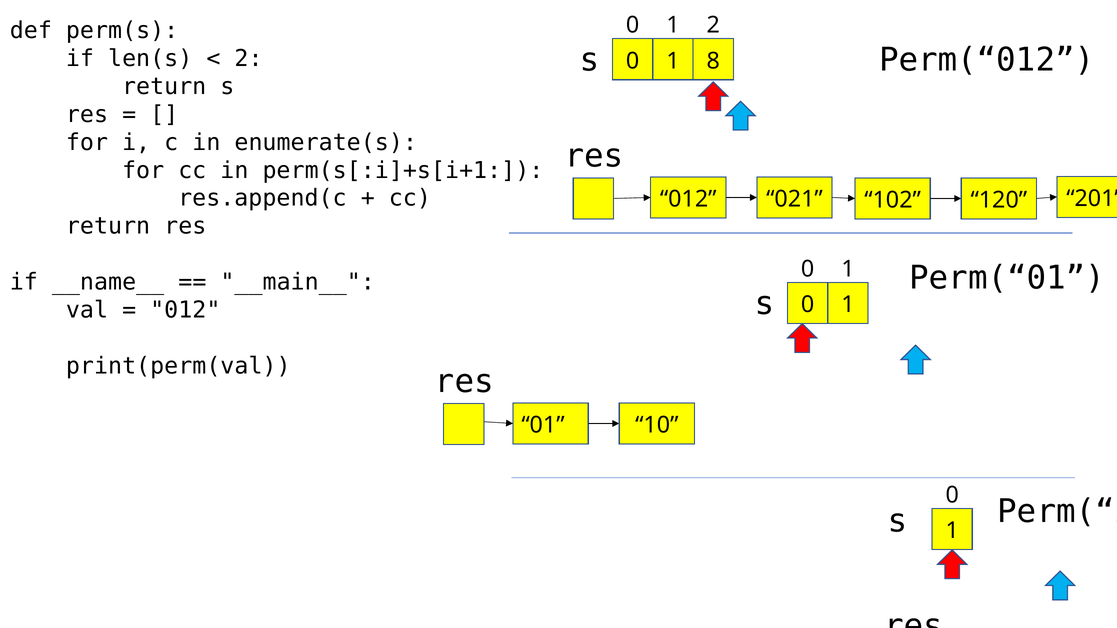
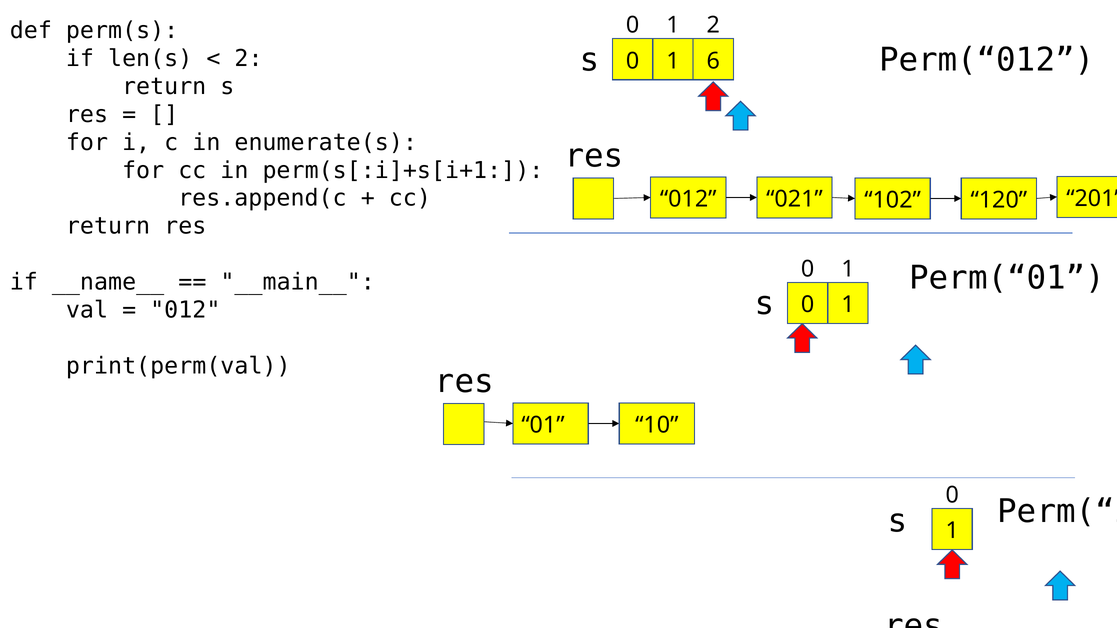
8: 8 -> 6
